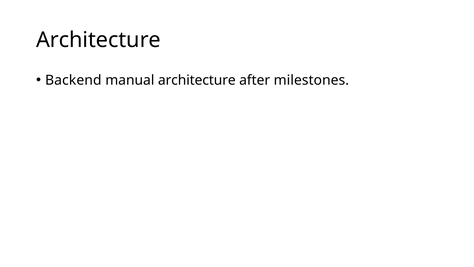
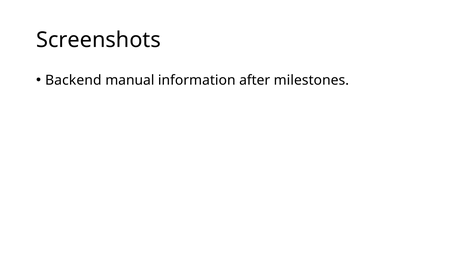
Architecture at (98, 40): Architecture -> Screenshots
manual architecture: architecture -> information
